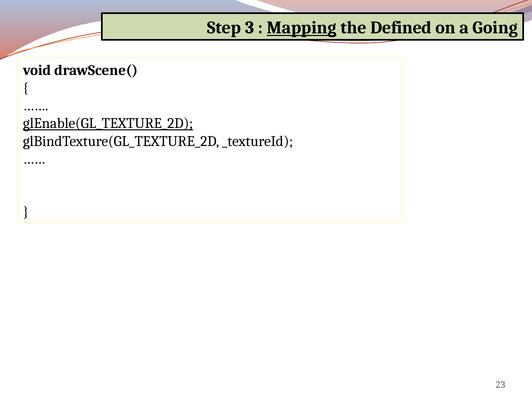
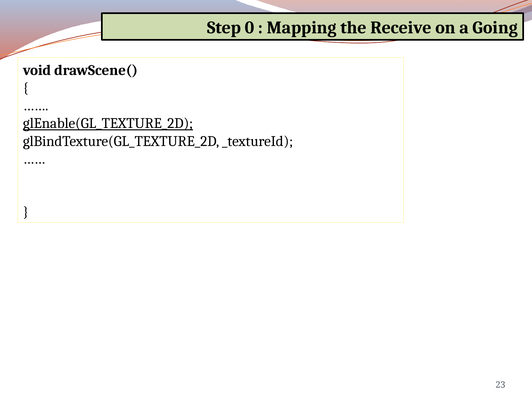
3: 3 -> 0
Mapping underline: present -> none
Defined: Defined -> Receive
